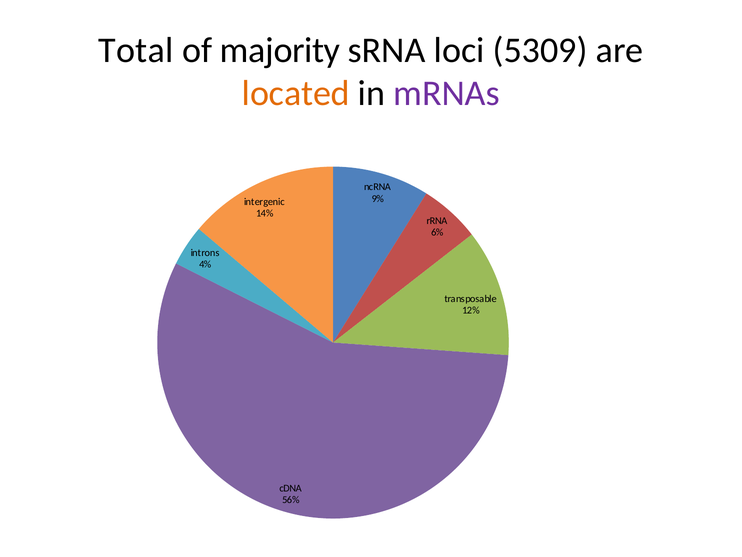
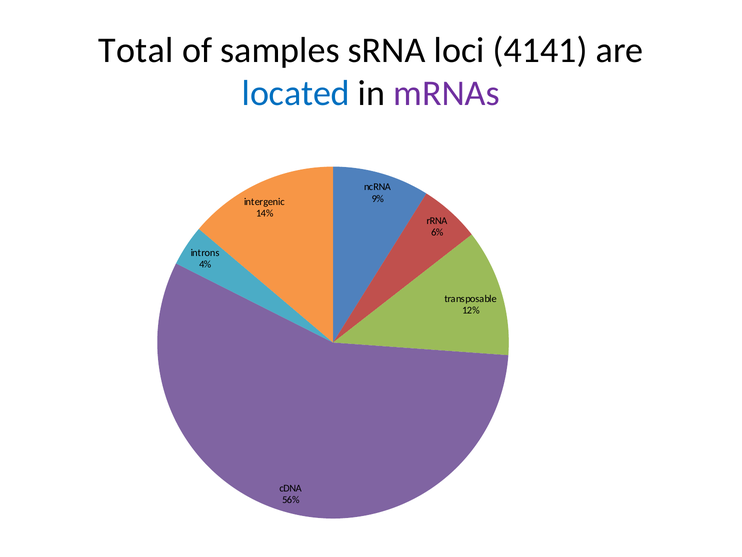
majority: majority -> samples
5309: 5309 -> 4141
located colour: orange -> blue
